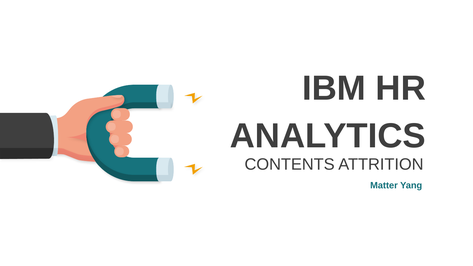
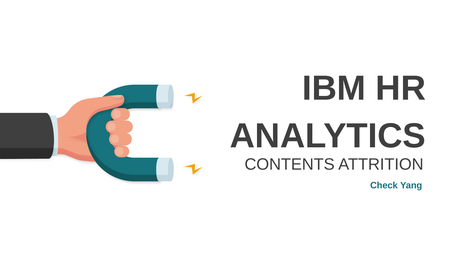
Matter: Matter -> Check
